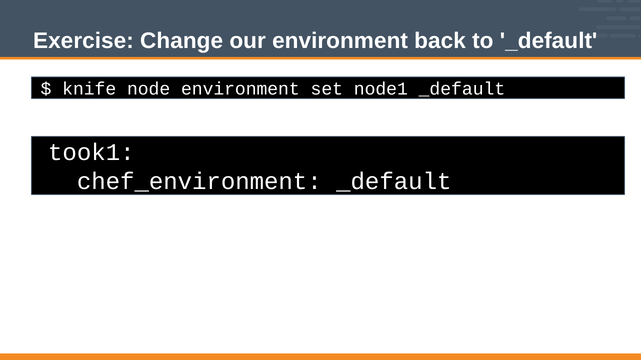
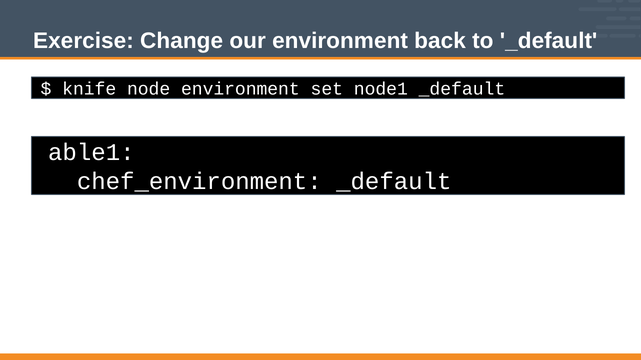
took1: took1 -> able1
